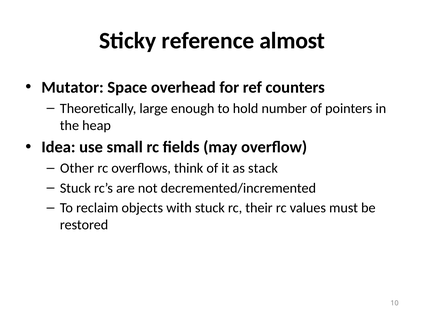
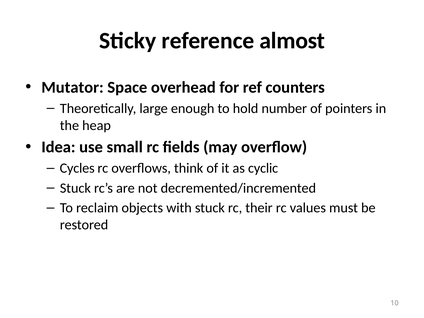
Other: Other -> Cycles
stack: stack -> cyclic
